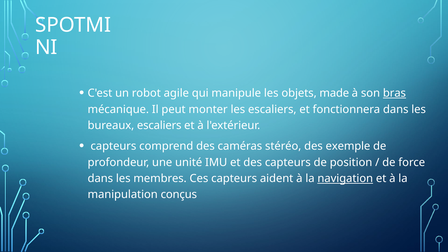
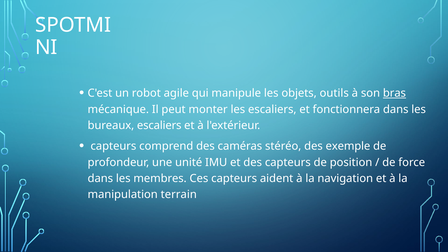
made: made -> outils
navigation underline: present -> none
conçus: conçus -> terrain
